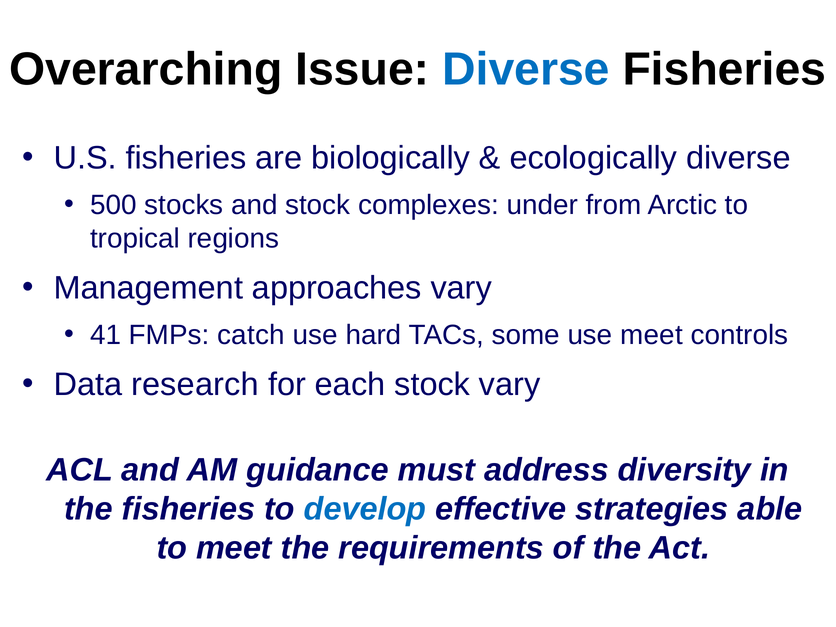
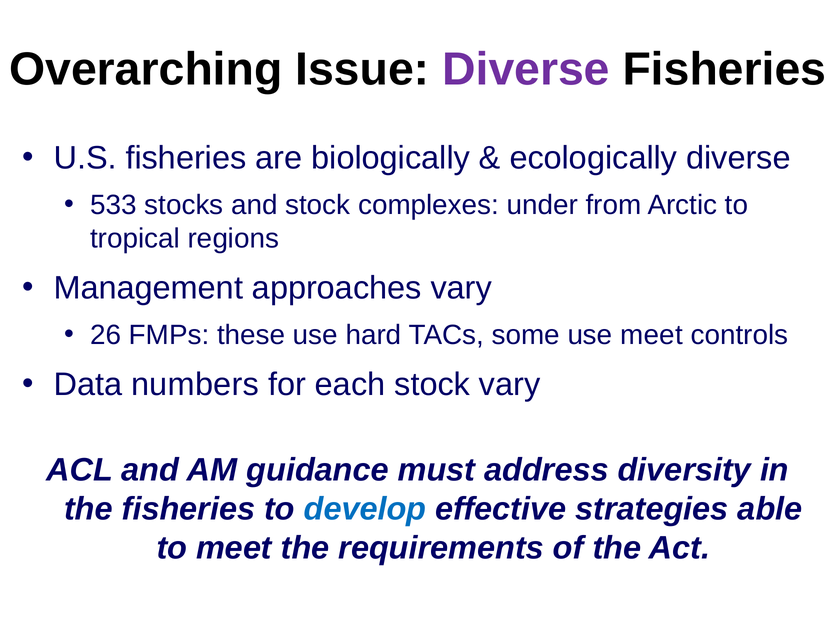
Diverse at (526, 69) colour: blue -> purple
500: 500 -> 533
41: 41 -> 26
catch: catch -> these
research: research -> numbers
